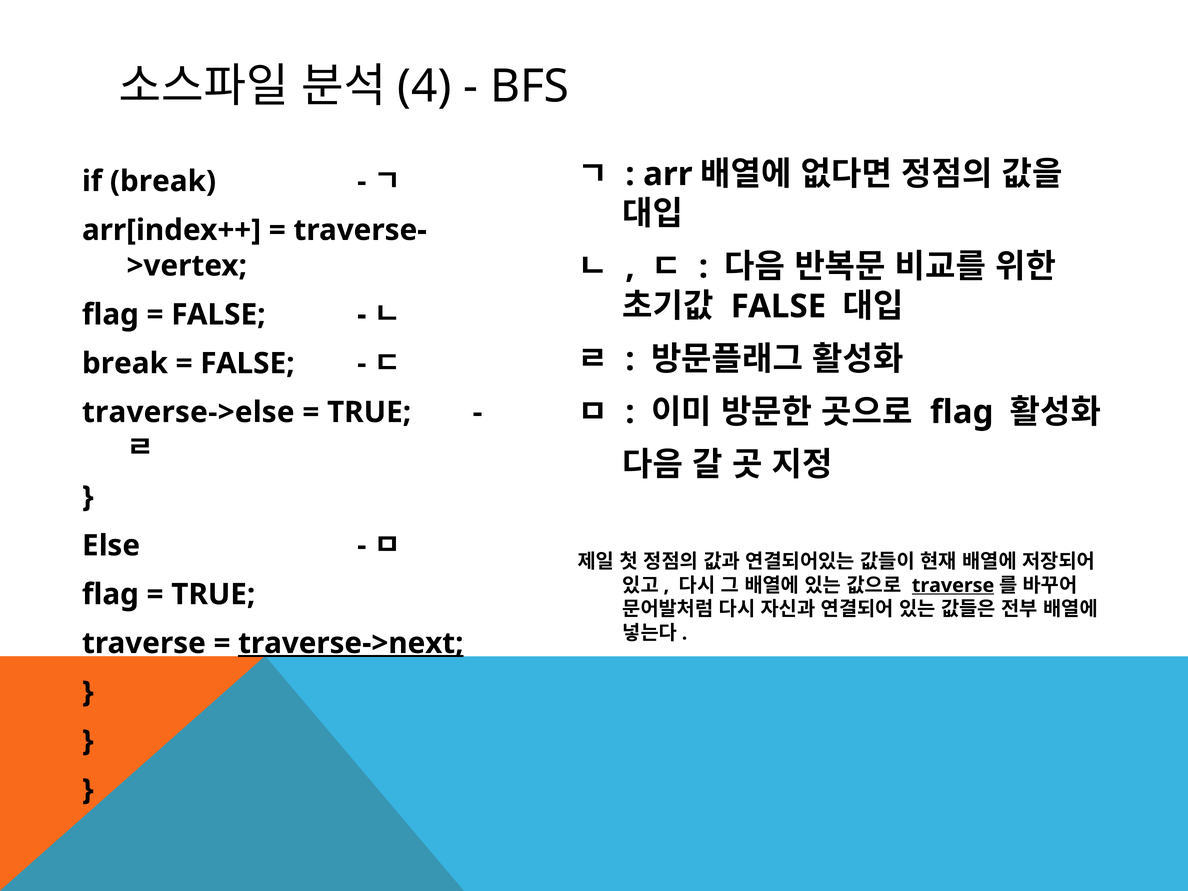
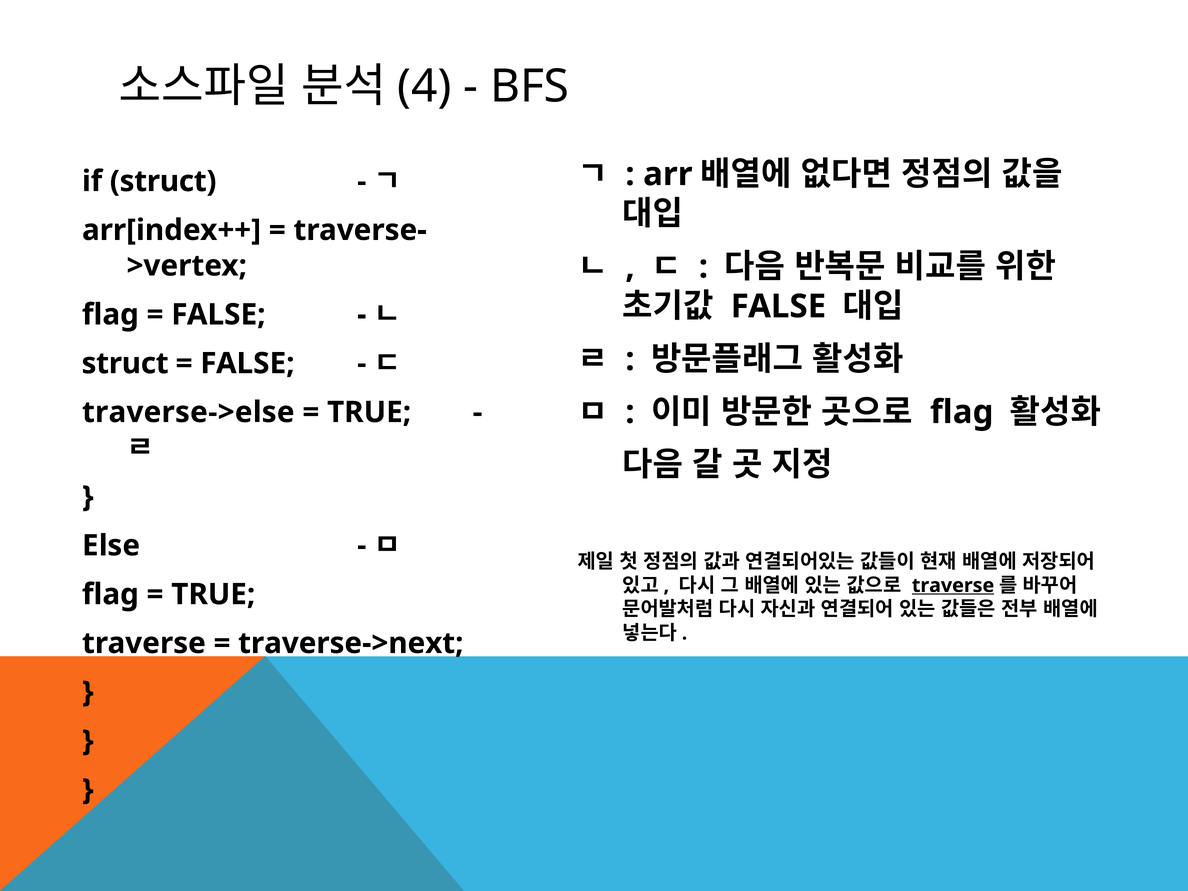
if break: break -> struct
break at (125, 363): break -> struct
traverse->next underline: present -> none
